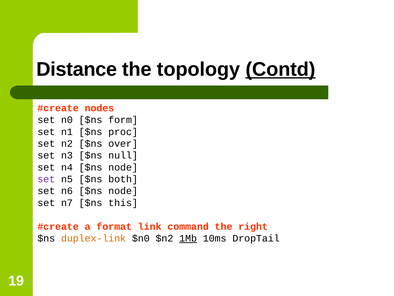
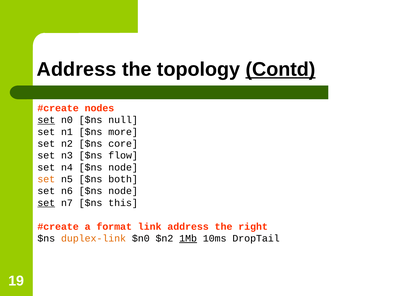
Distance at (77, 69): Distance -> Address
set at (46, 120) underline: none -> present
form: form -> null
proc: proc -> more
over: over -> core
null: null -> flow
set at (46, 179) colour: purple -> orange
set at (46, 202) underline: none -> present
link command: command -> address
